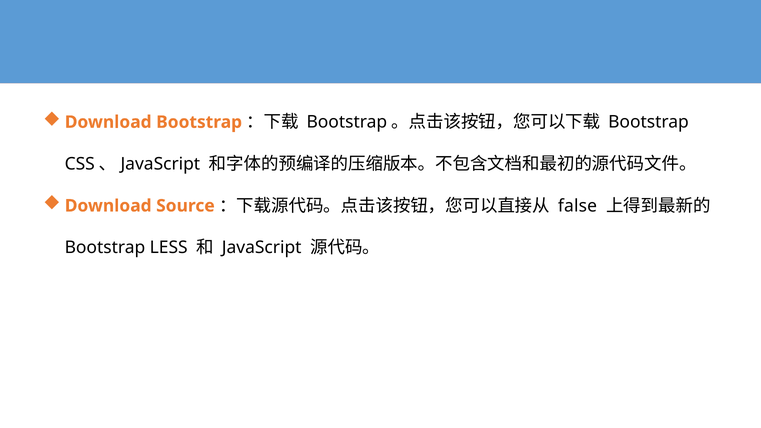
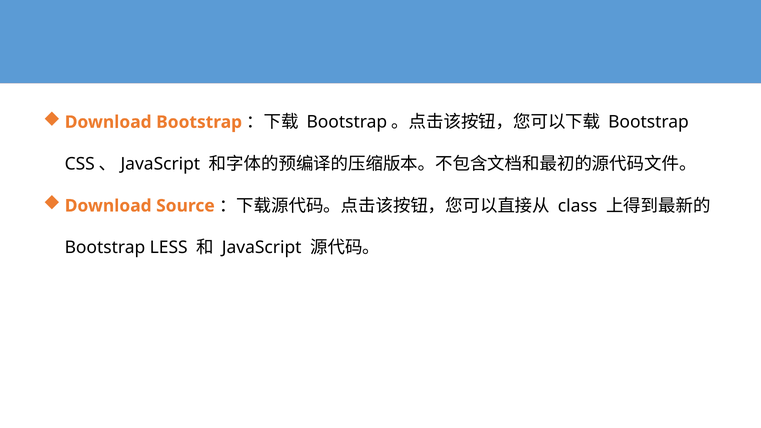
false: false -> class
